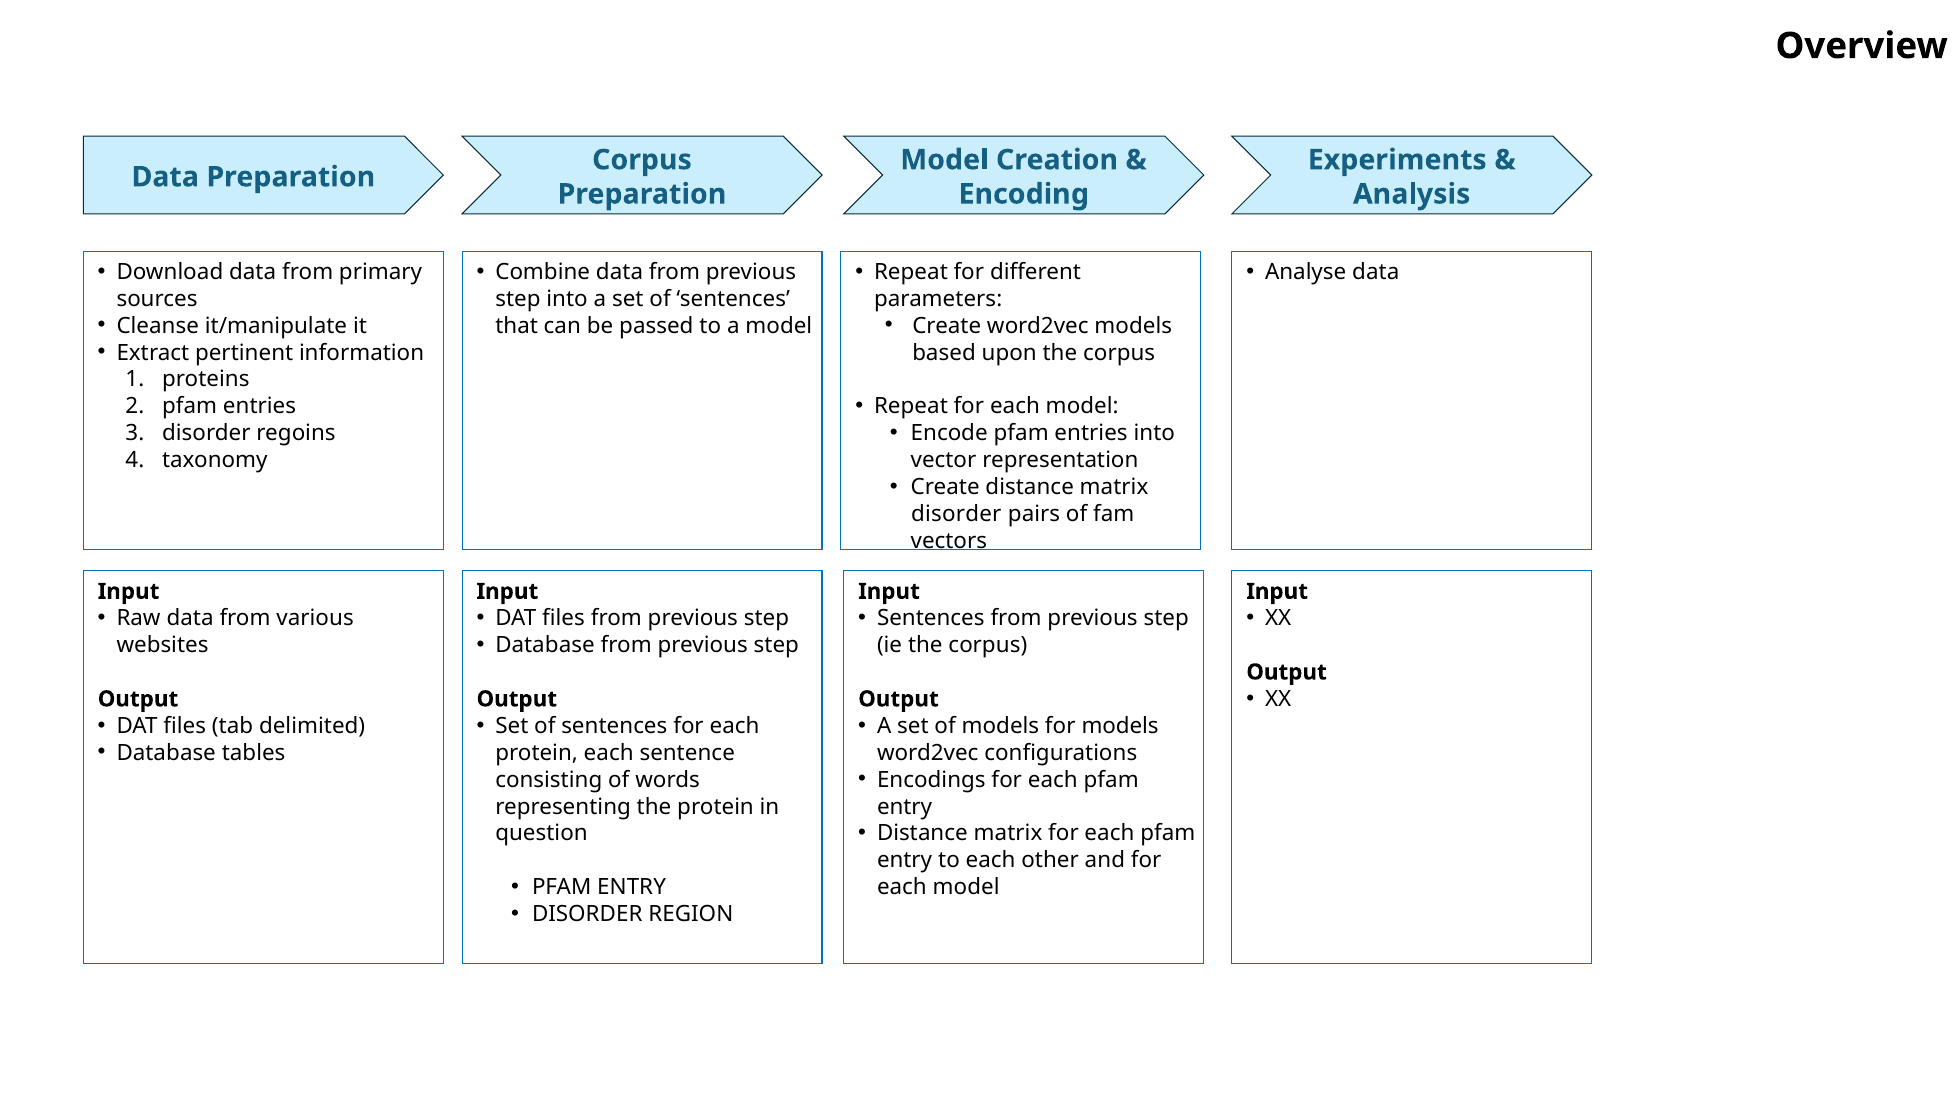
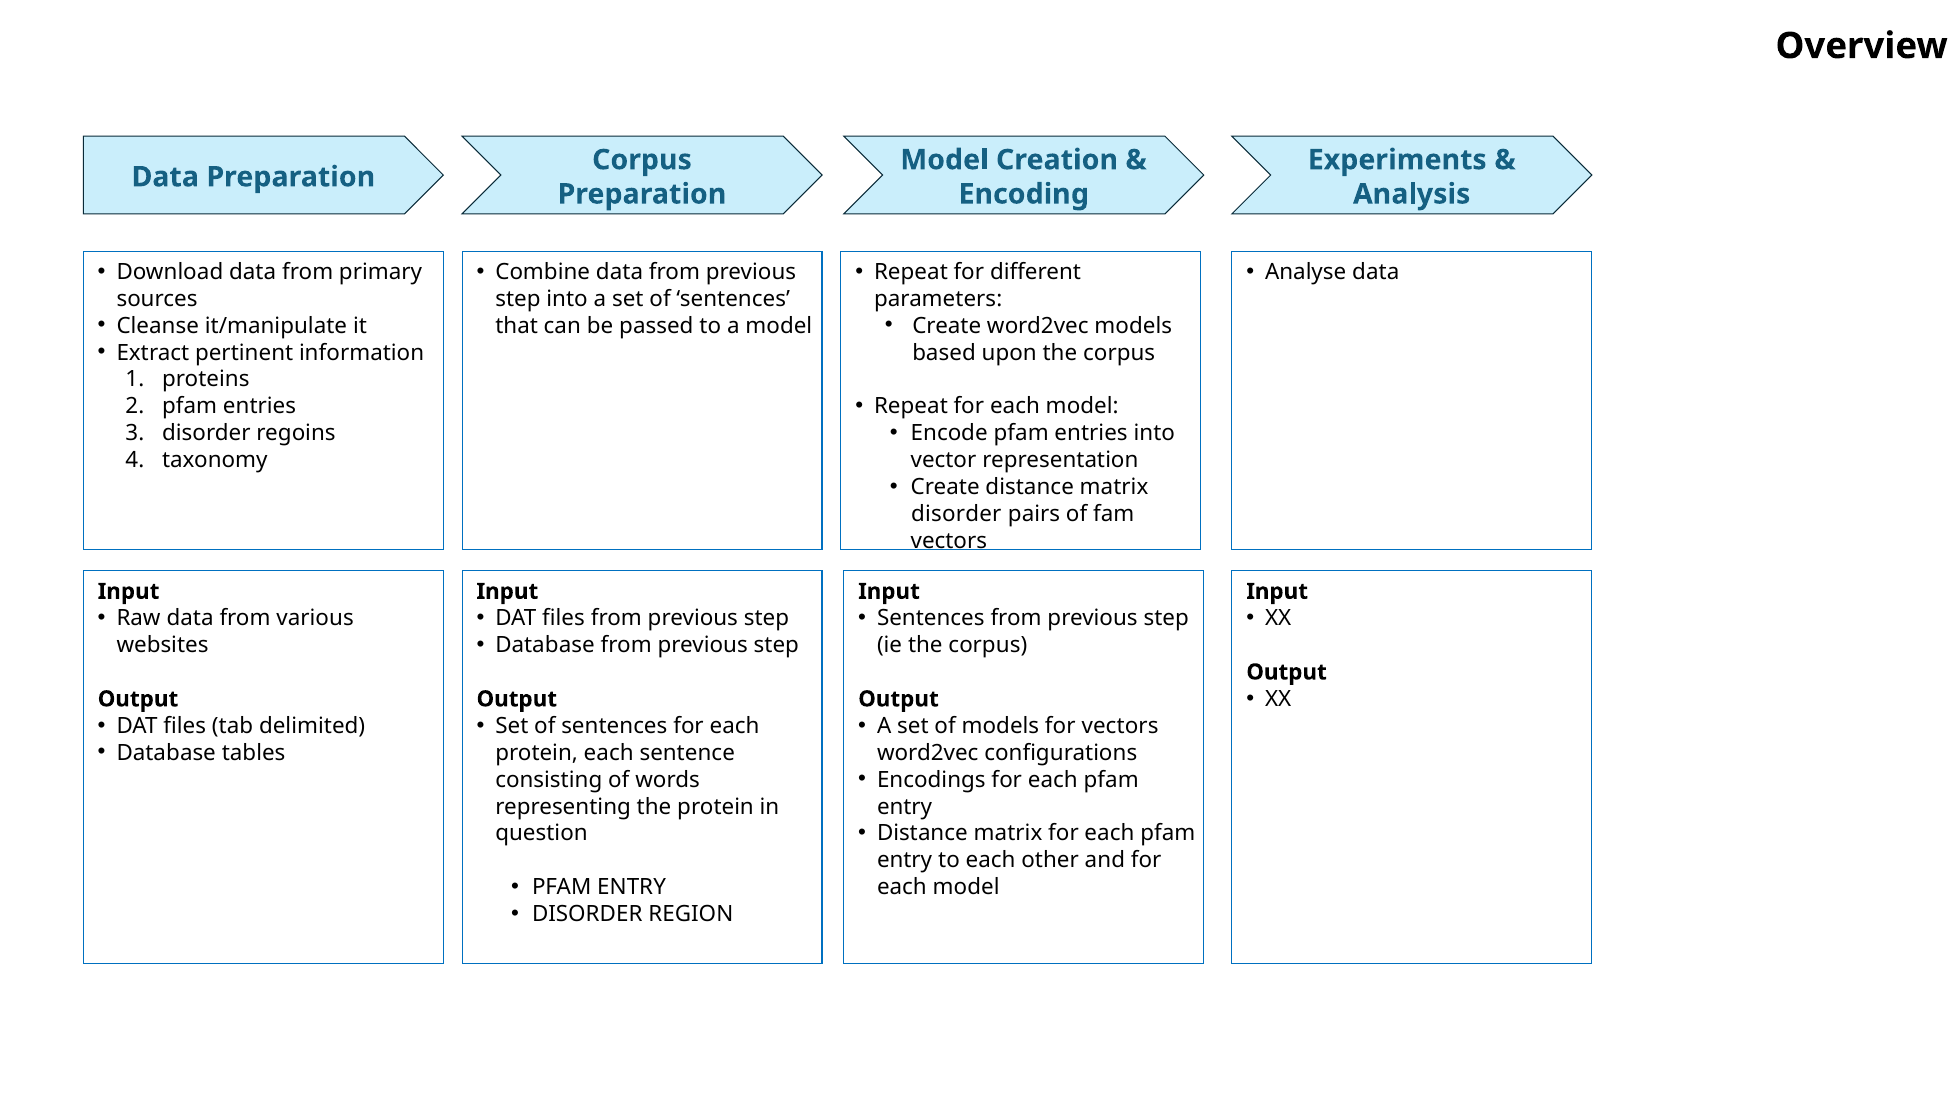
for models: models -> vectors
